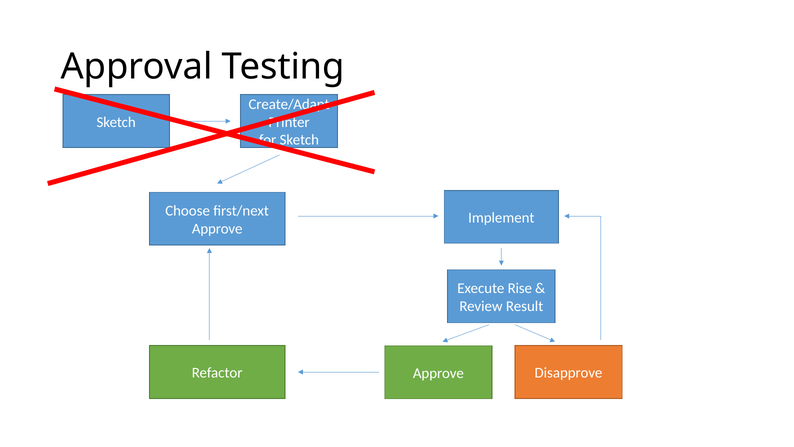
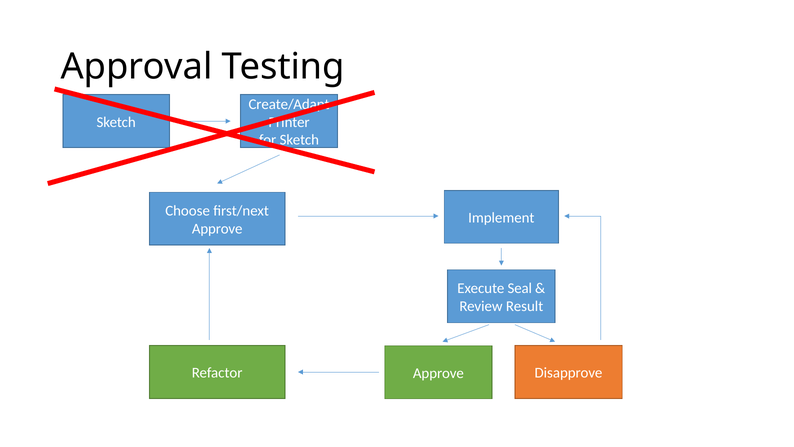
Rise: Rise -> Seal
